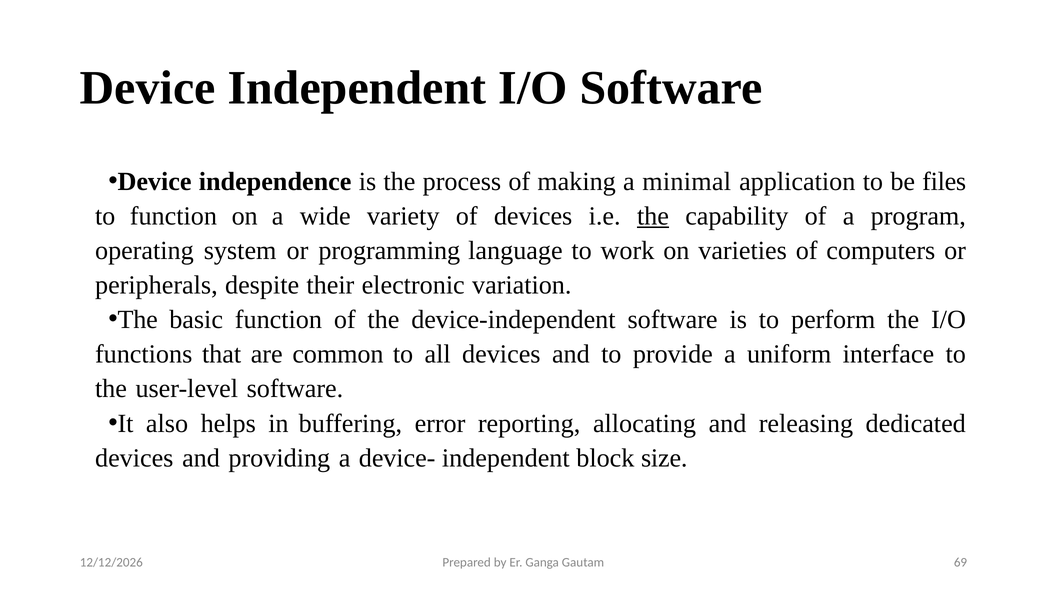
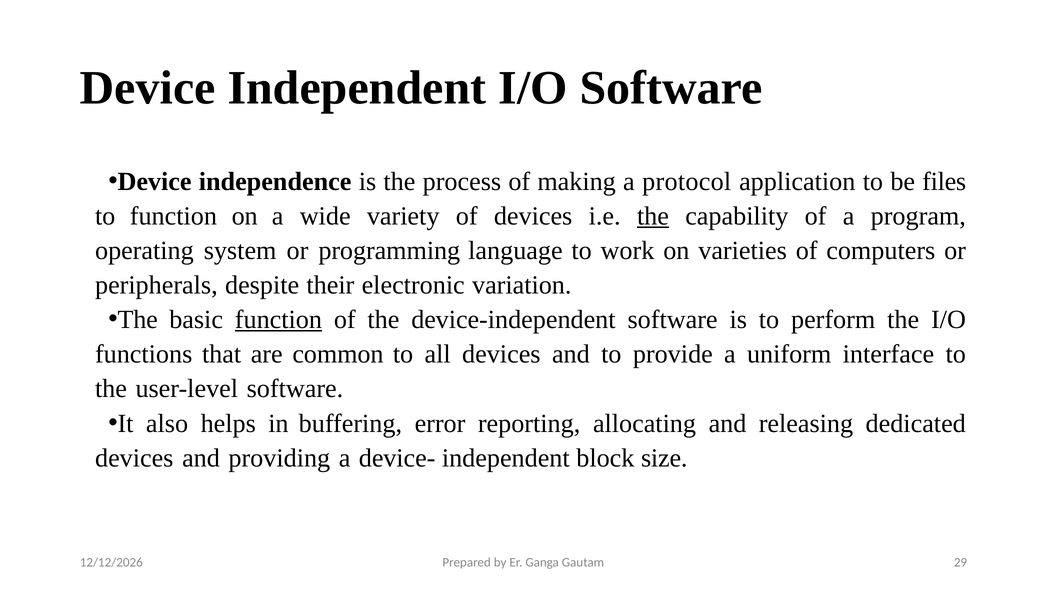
minimal: minimal -> protocol
function at (278, 320) underline: none -> present
69: 69 -> 29
